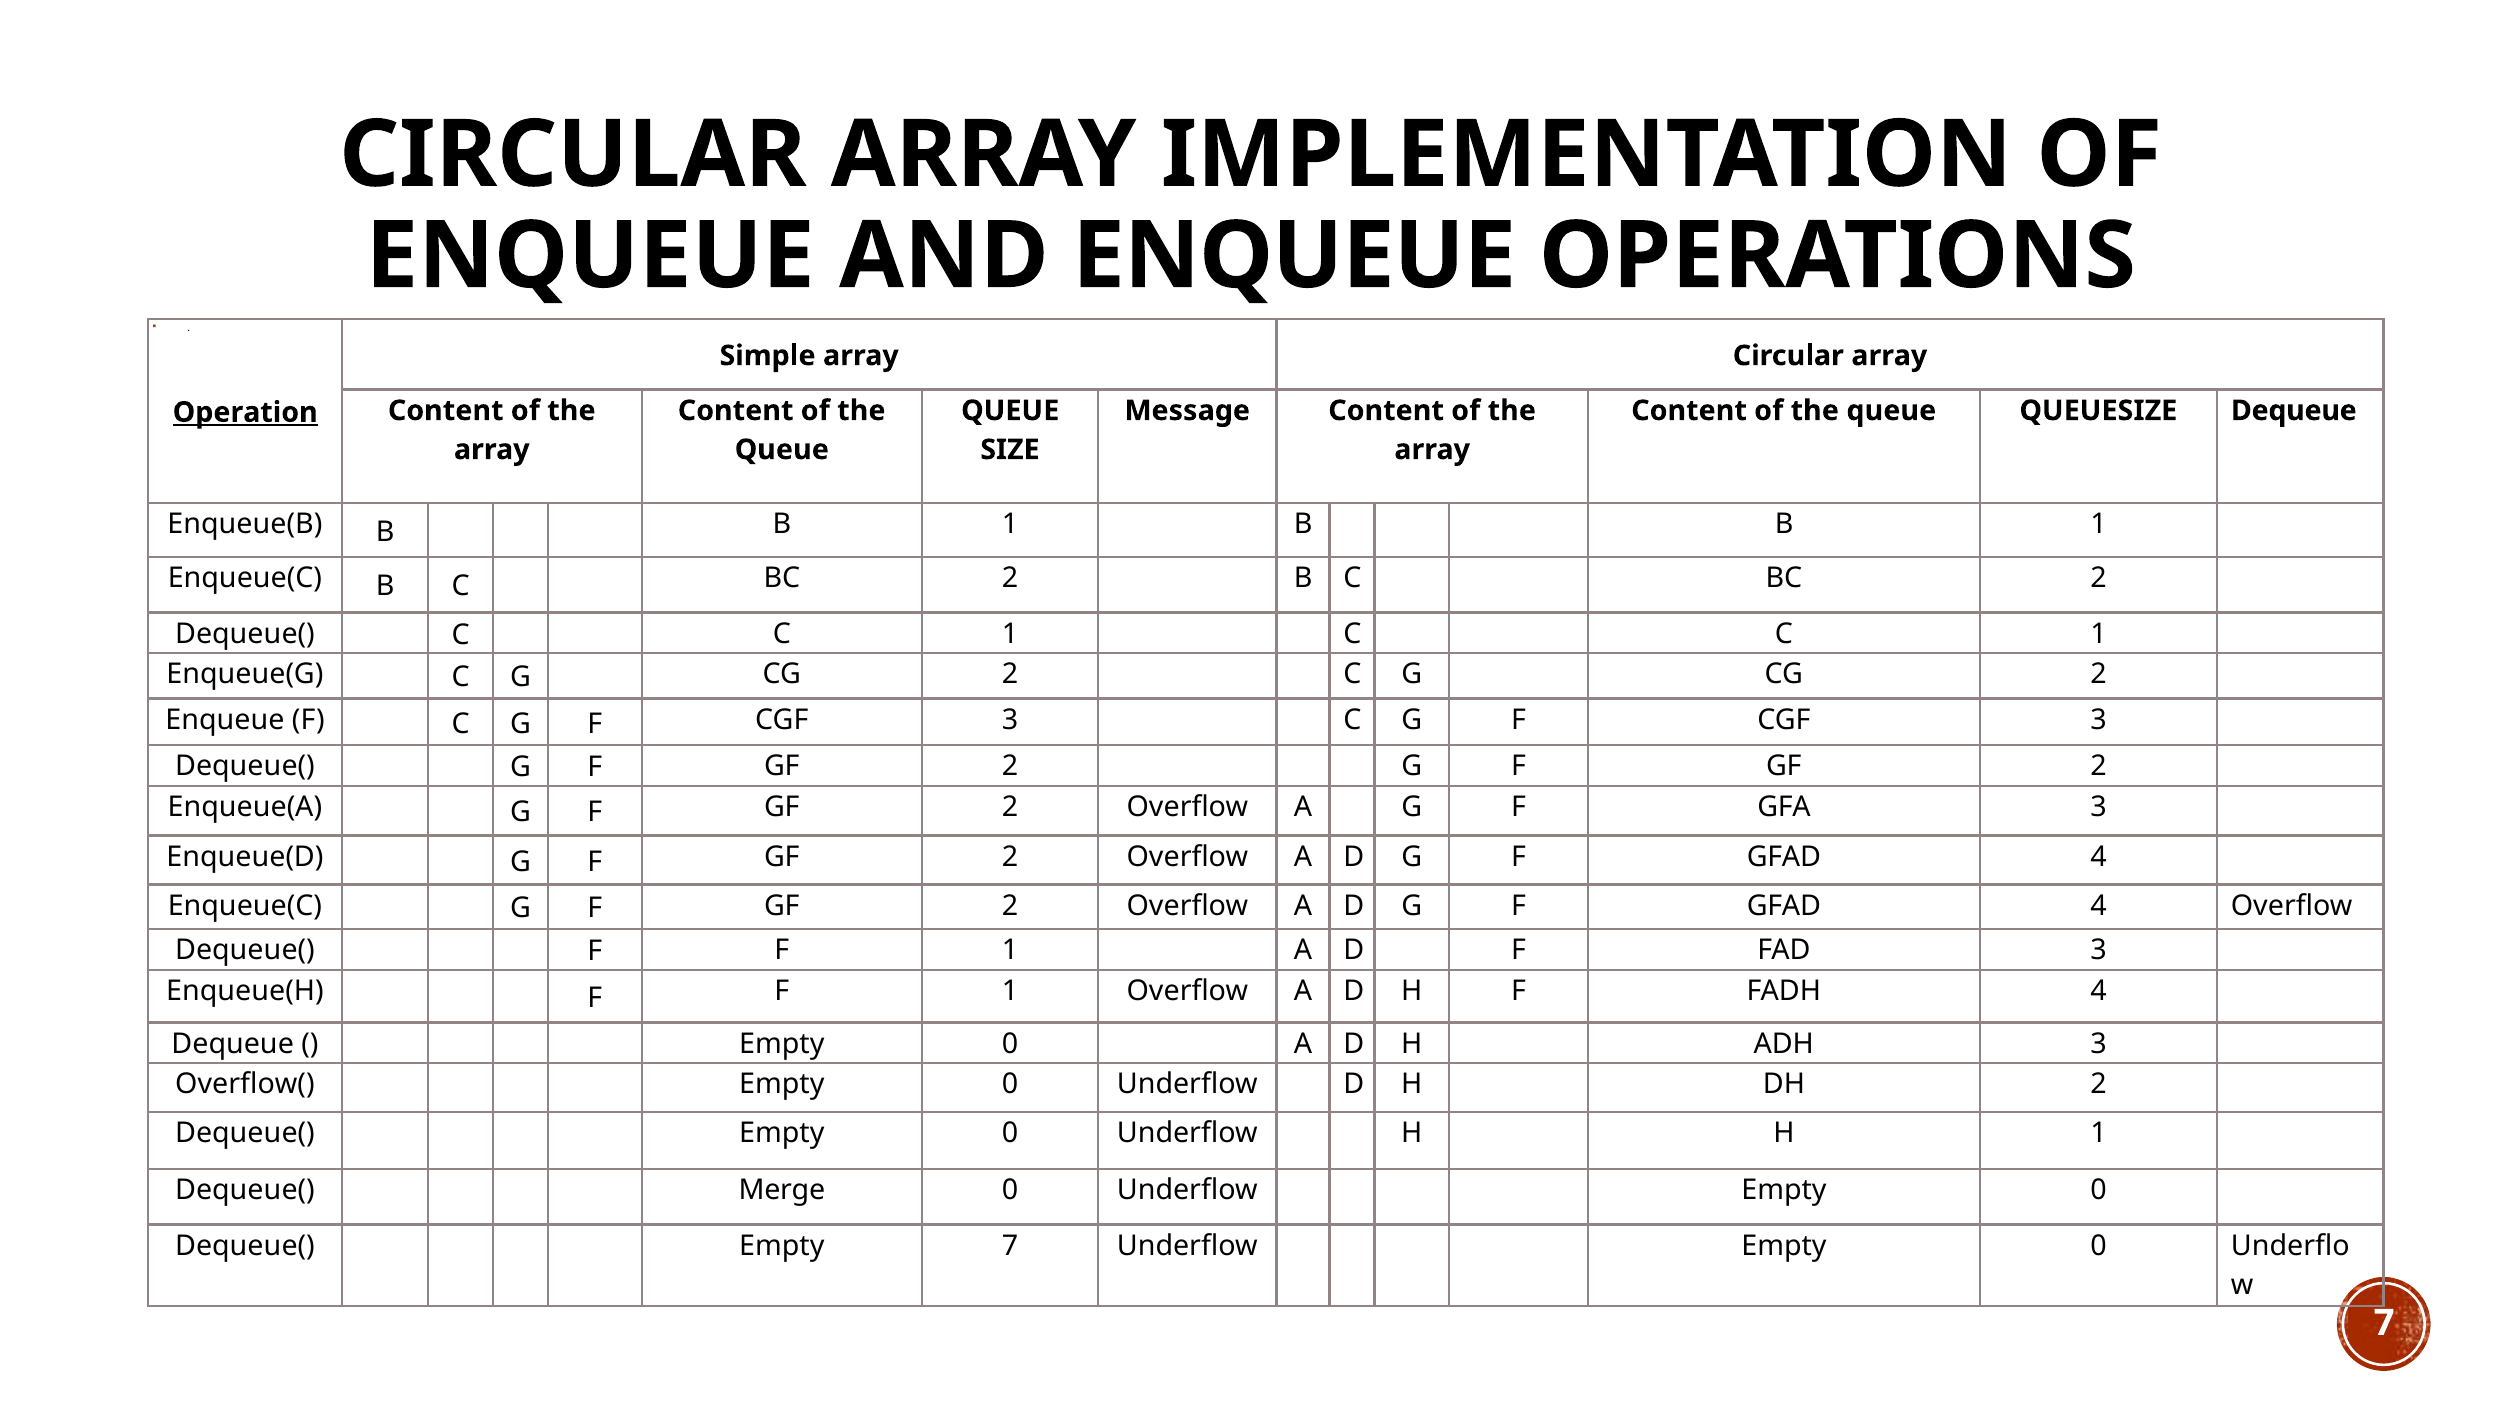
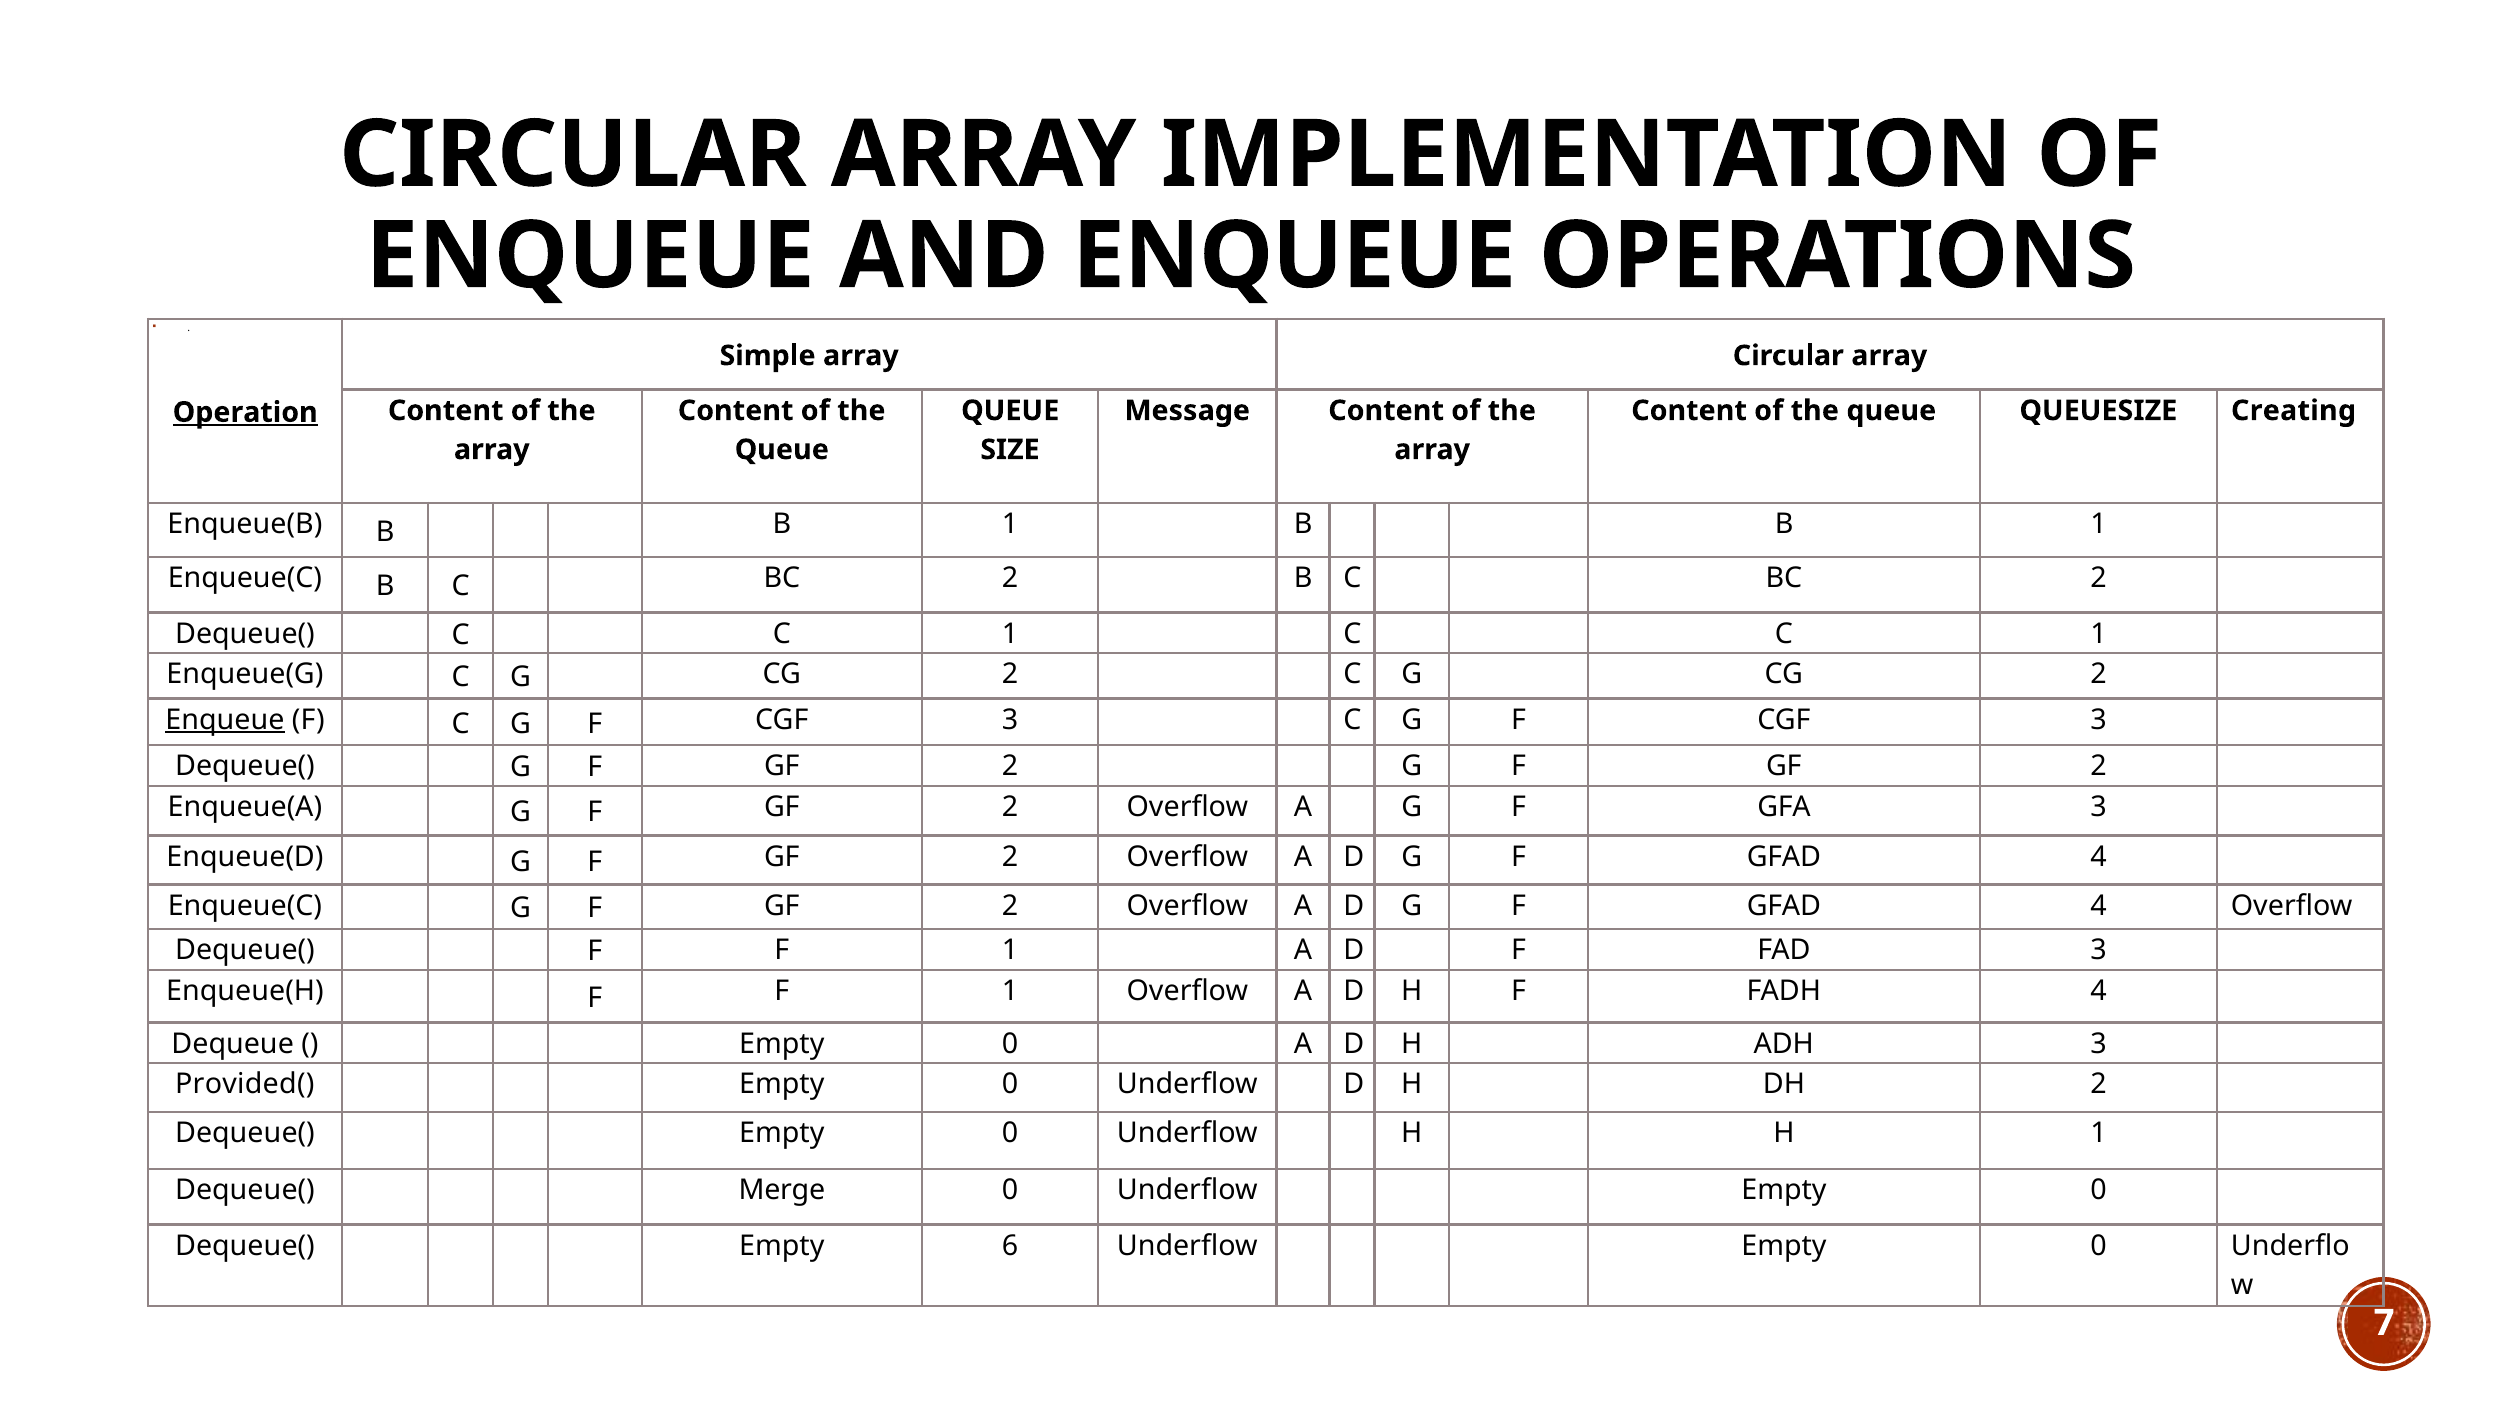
QUEUESIZE Dequeue: Dequeue -> Creating
Enqueue at (225, 720) underline: none -> present
Overflow(: Overflow( -> Provided(
Empty 7: 7 -> 6
